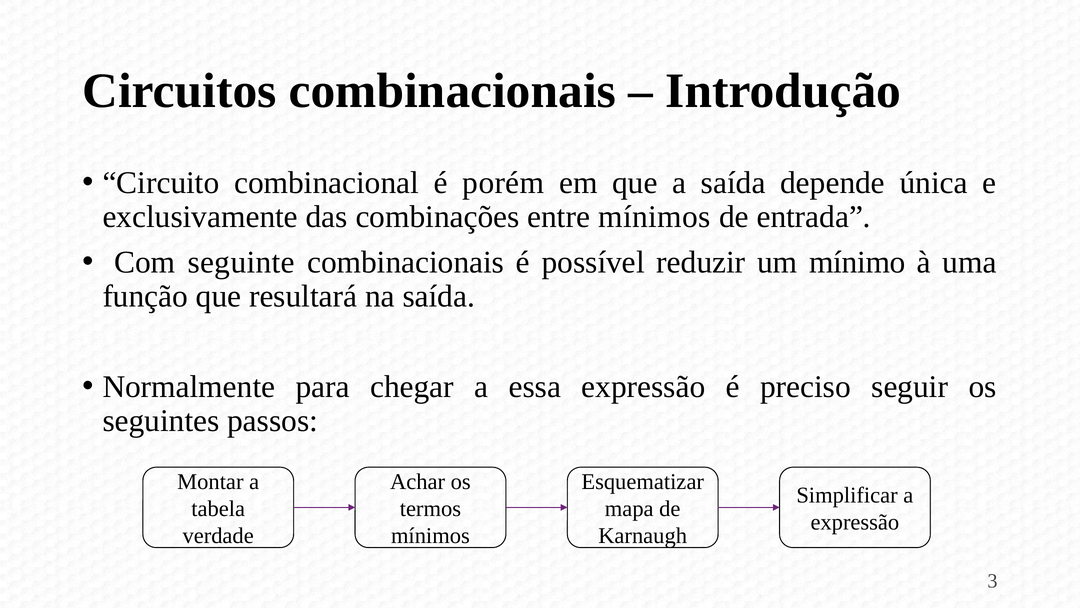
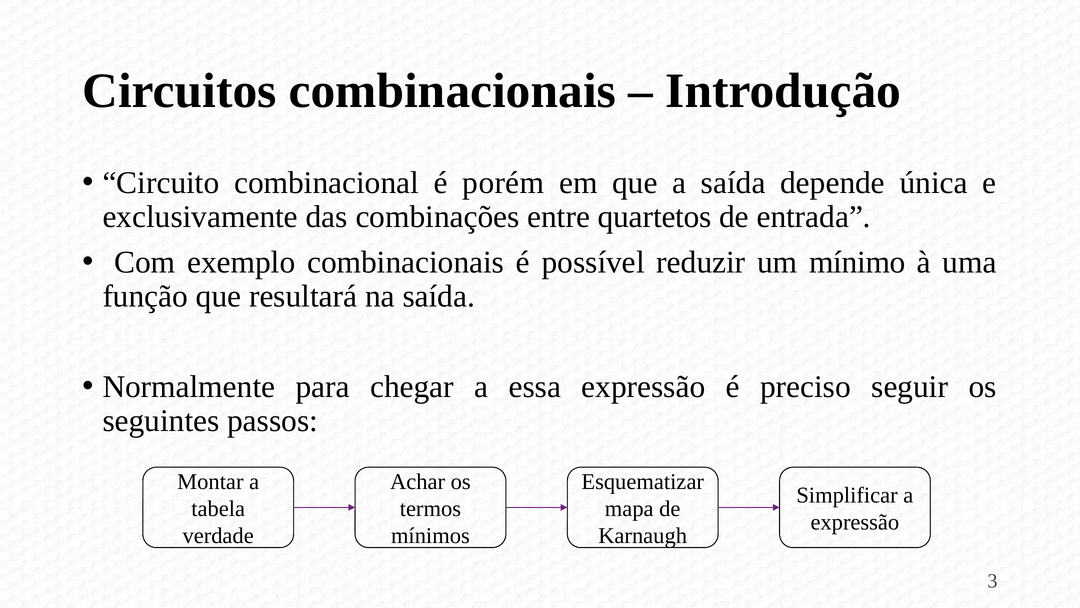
entre mínimos: mínimos -> quartetos
seguinte: seguinte -> exemplo
